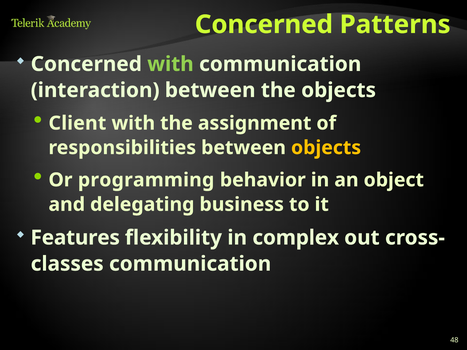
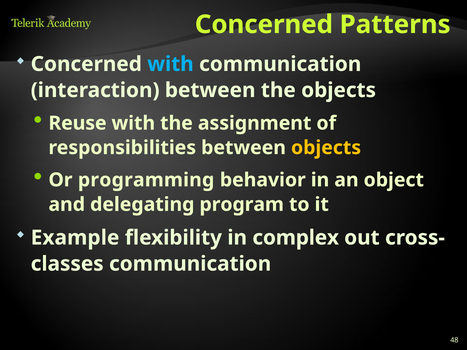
with at (170, 64) colour: light green -> light blue
Client: Client -> Reuse
business: business -> program
Features: Features -> Example
